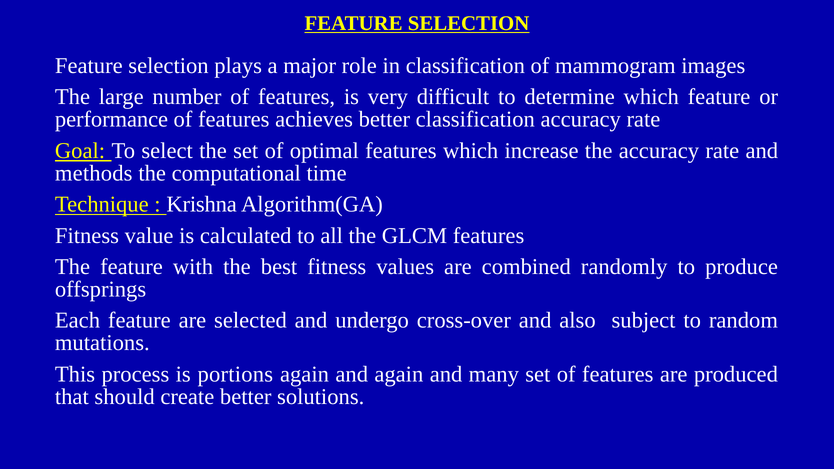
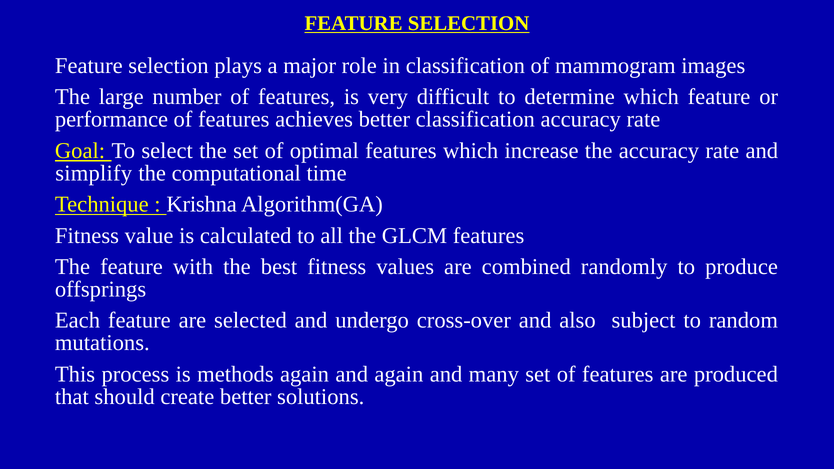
methods: methods -> simplify
portions: portions -> methods
